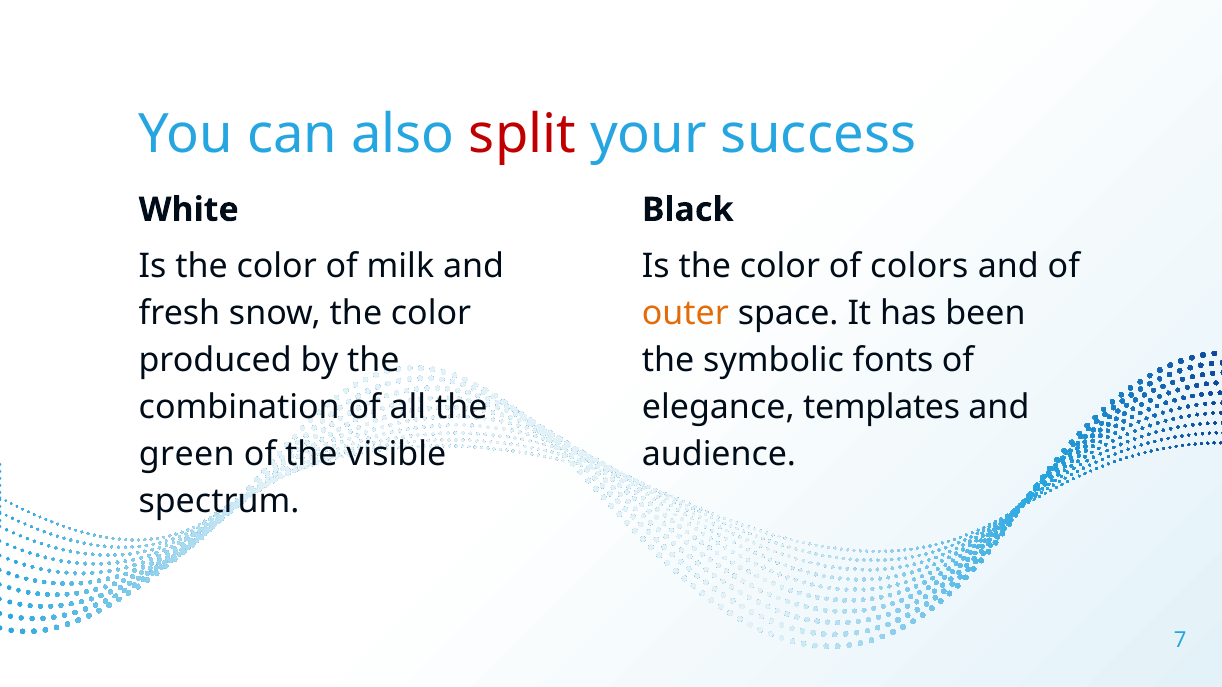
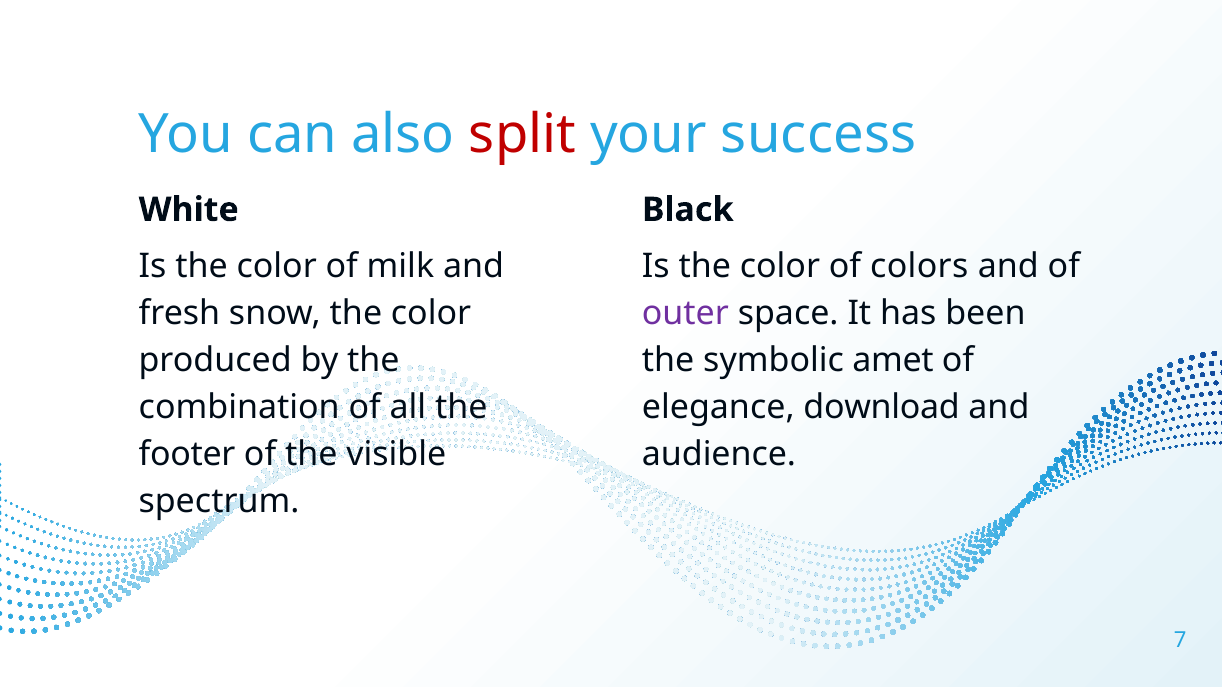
outer colour: orange -> purple
fonts: fonts -> amet
templates: templates -> download
green: green -> footer
